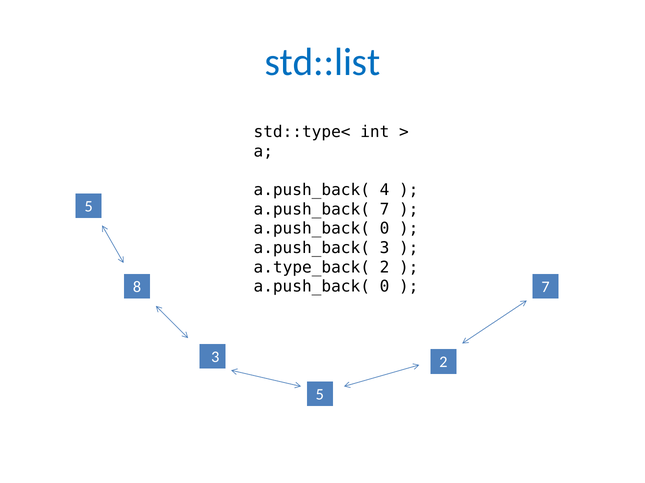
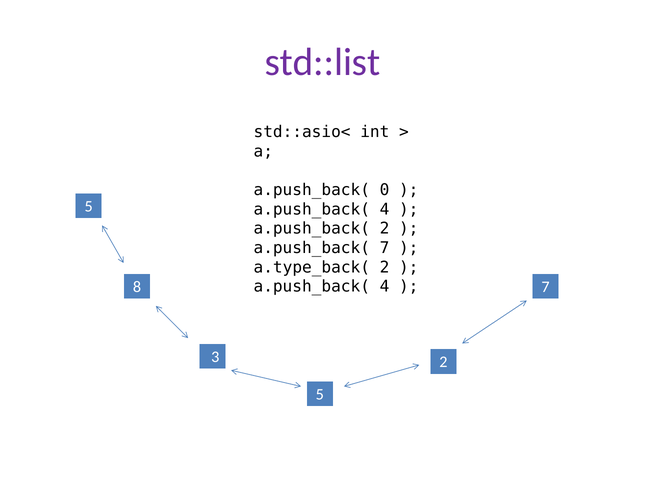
std::list colour: blue -> purple
std::type<: std::type< -> std::asio<
4: 4 -> 0
7 at (384, 210): 7 -> 4
0 at (384, 229): 0 -> 2
a.push_back( 3: 3 -> 7
0 at (384, 287): 0 -> 4
